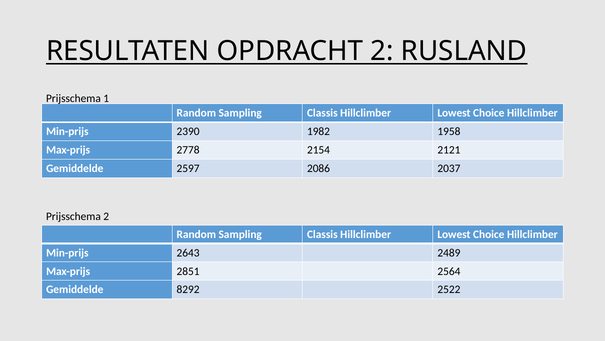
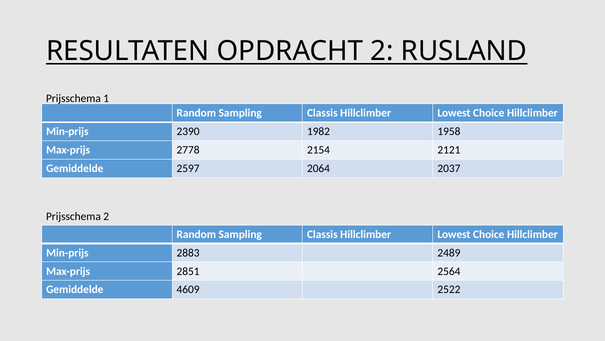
2086: 2086 -> 2064
2643: 2643 -> 2883
8292: 8292 -> 4609
